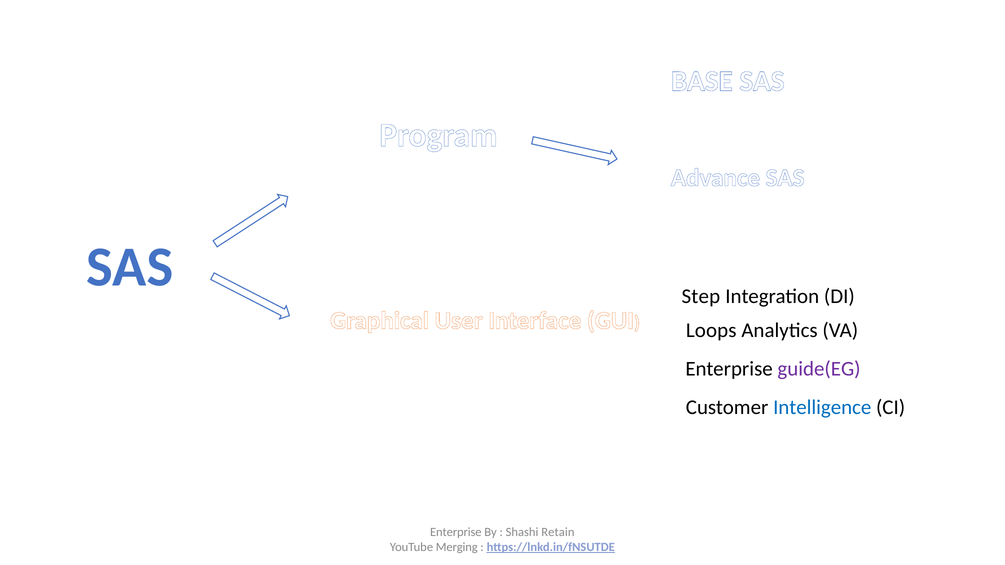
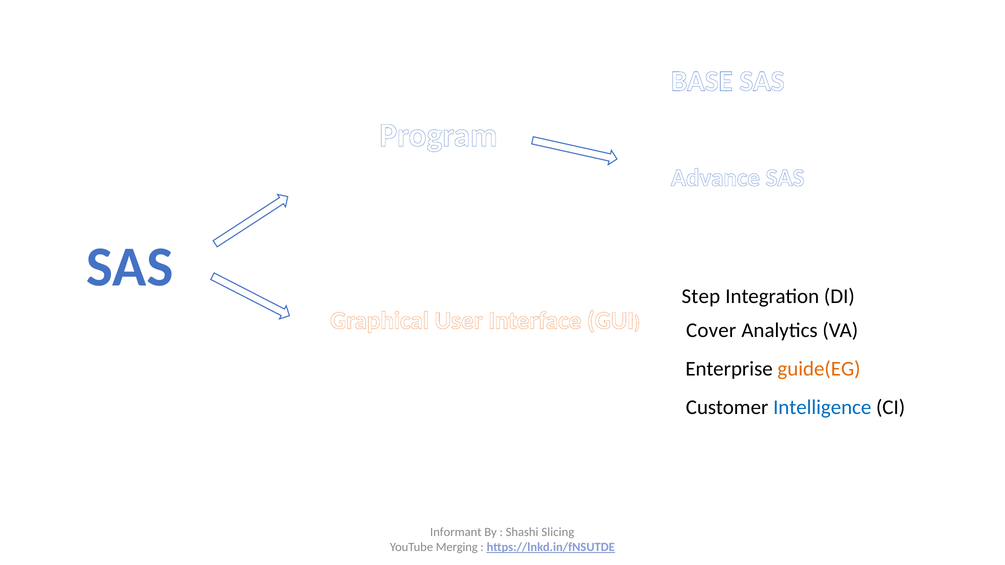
Loops: Loops -> Cover
guide(EG colour: purple -> orange
Enterprise at (456, 532): Enterprise -> Informant
Retain: Retain -> Slicing
